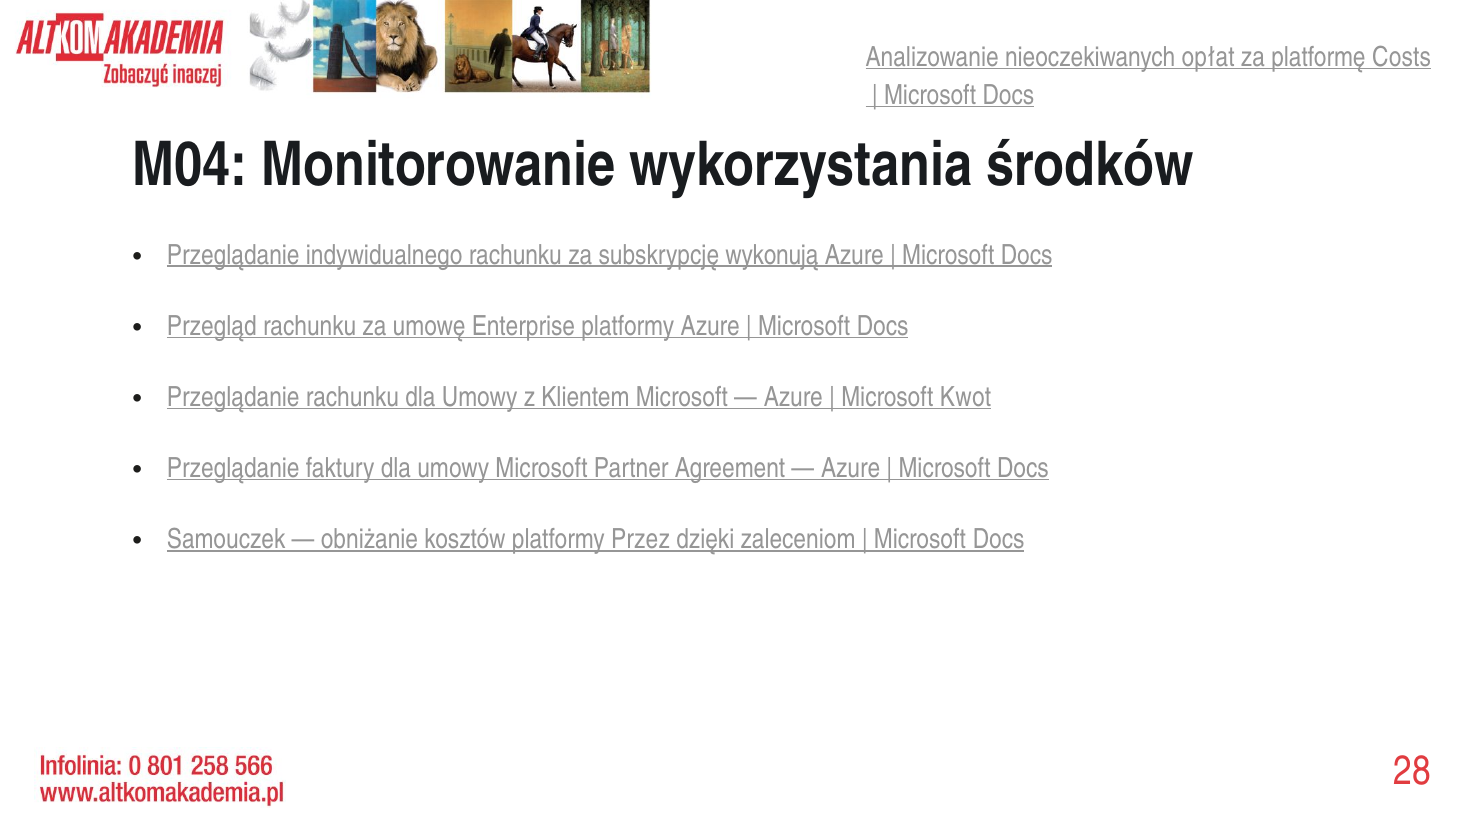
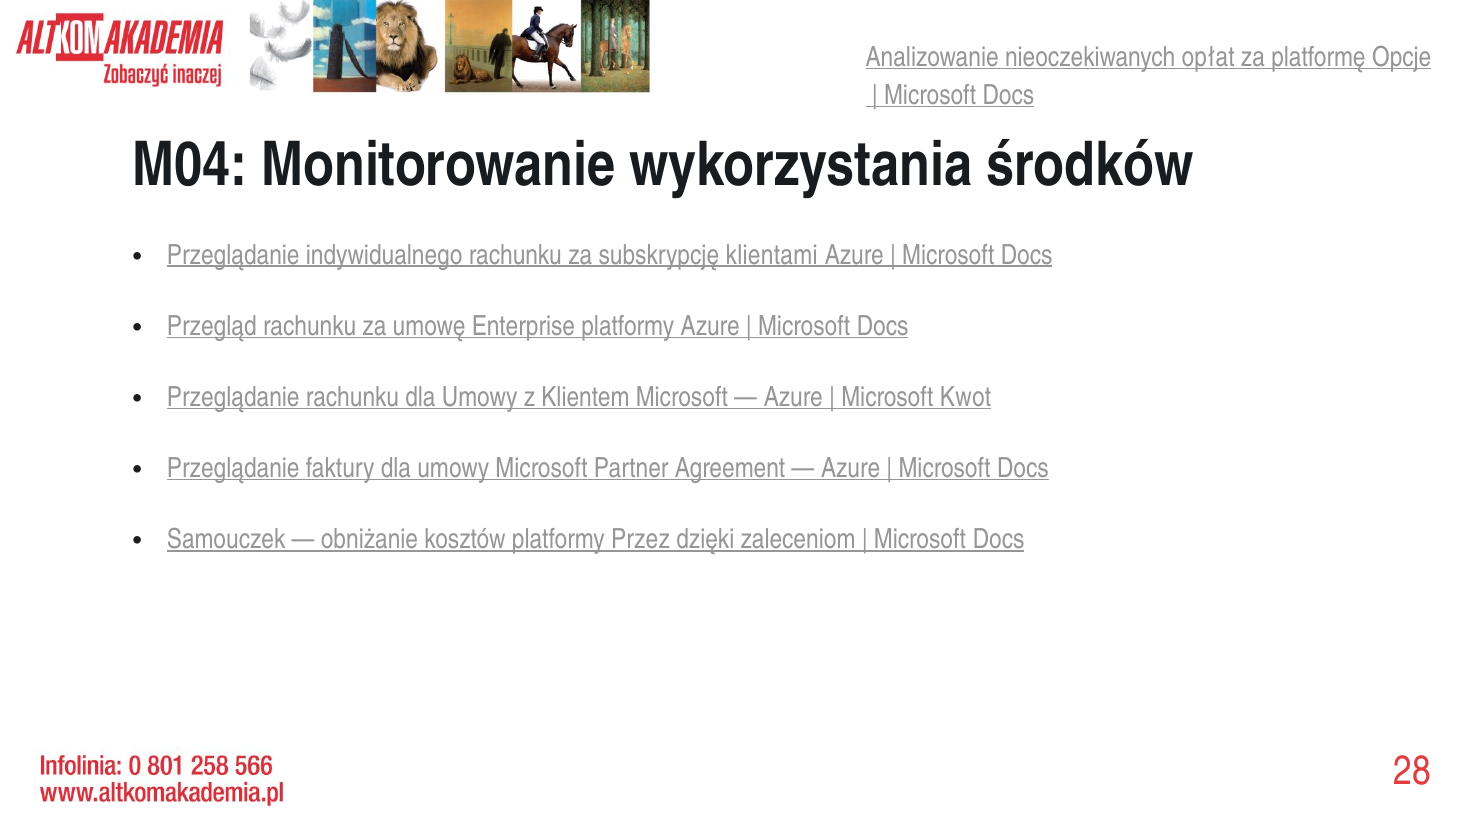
Costs: Costs -> Opcje
wykonują: wykonują -> klientami
